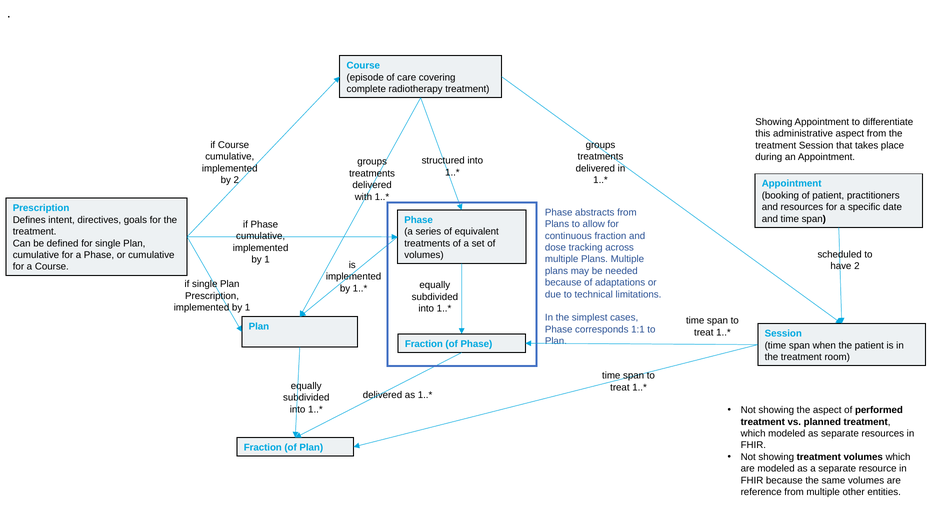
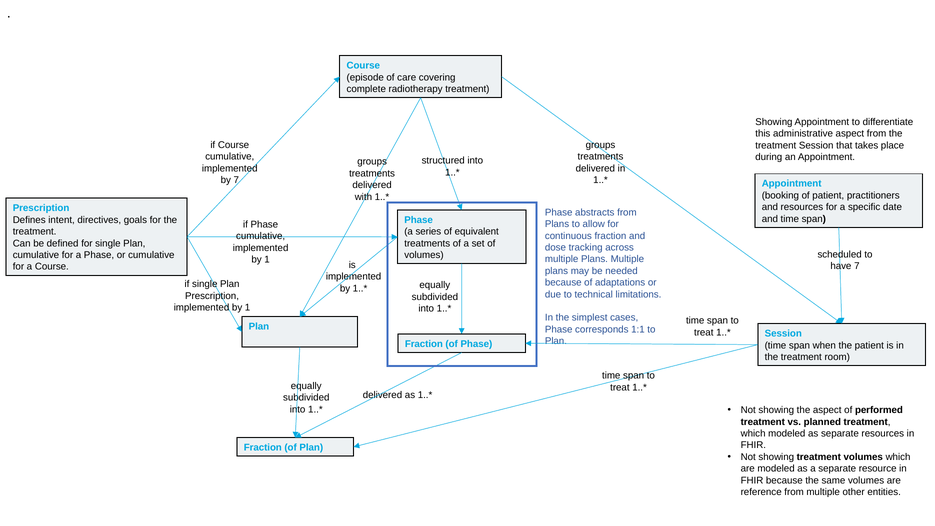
by 2: 2 -> 7
have 2: 2 -> 7
